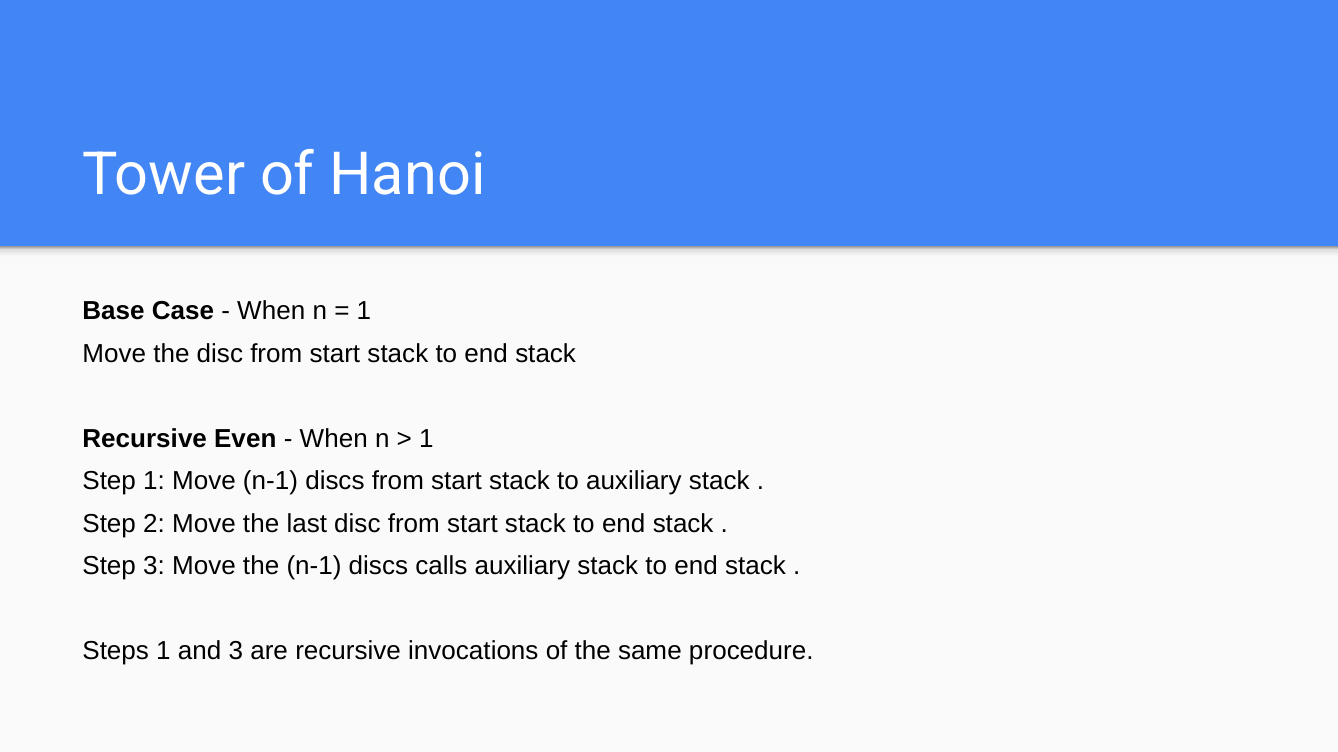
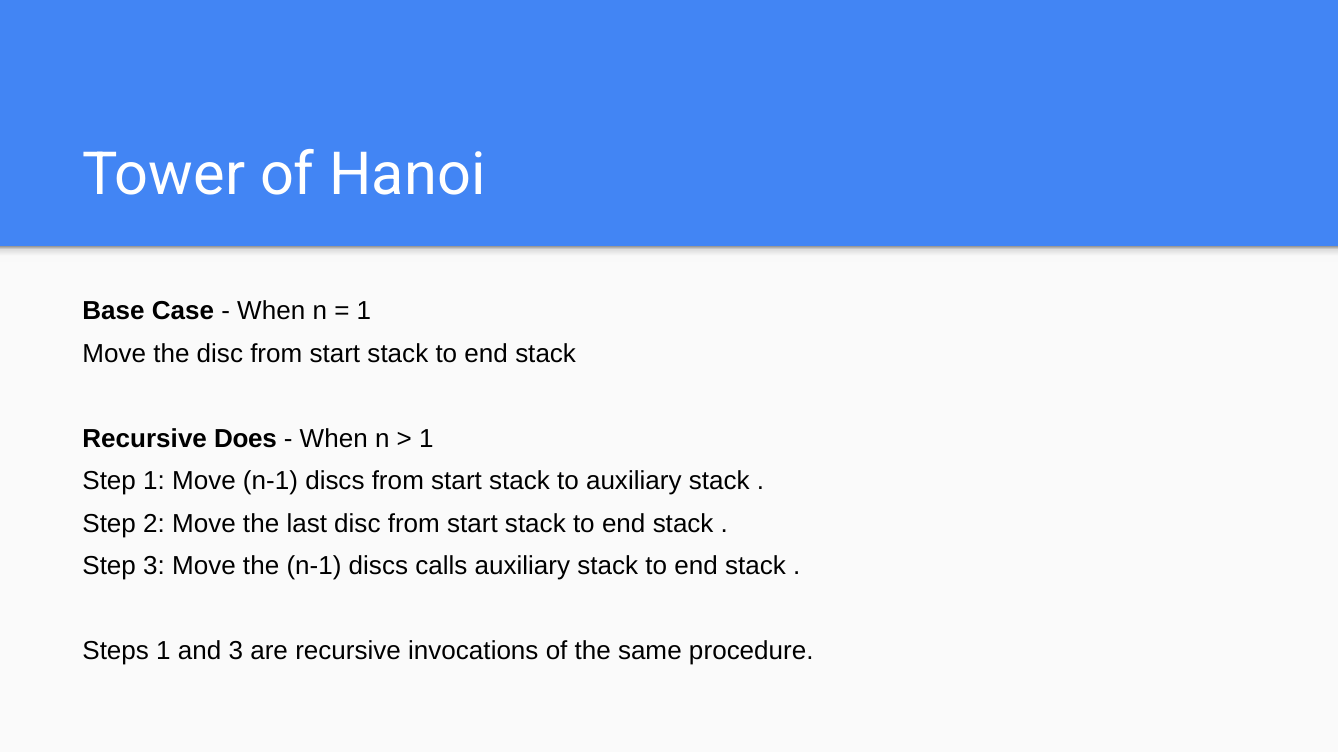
Even: Even -> Does
